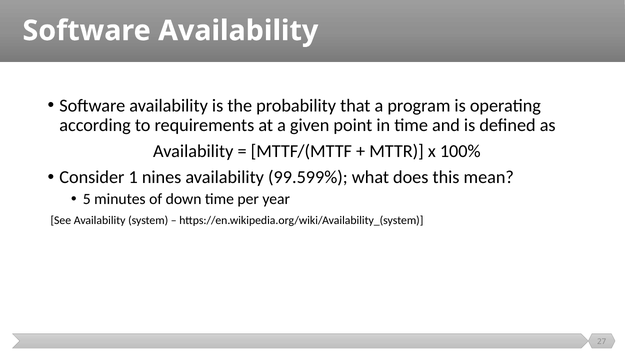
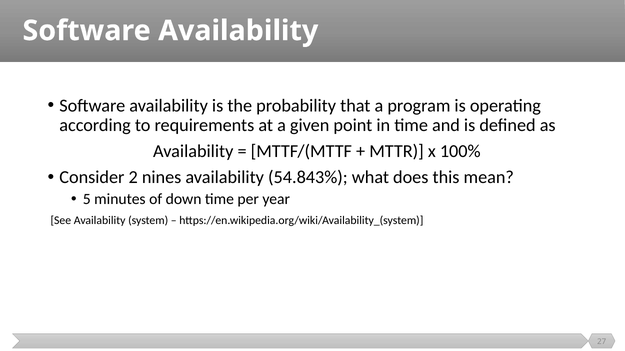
1: 1 -> 2
99.599%: 99.599% -> 54.843%
